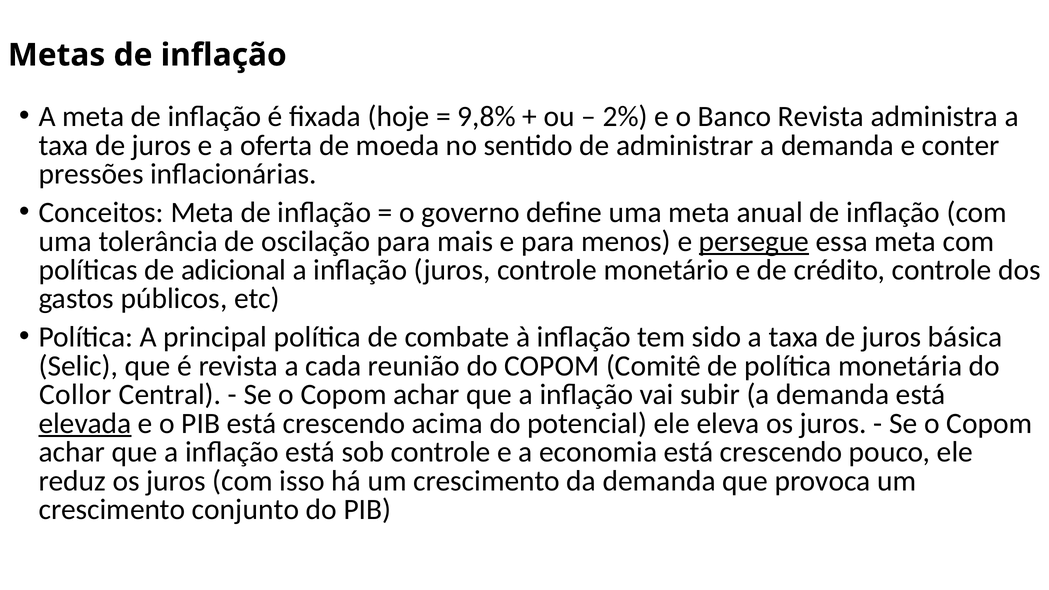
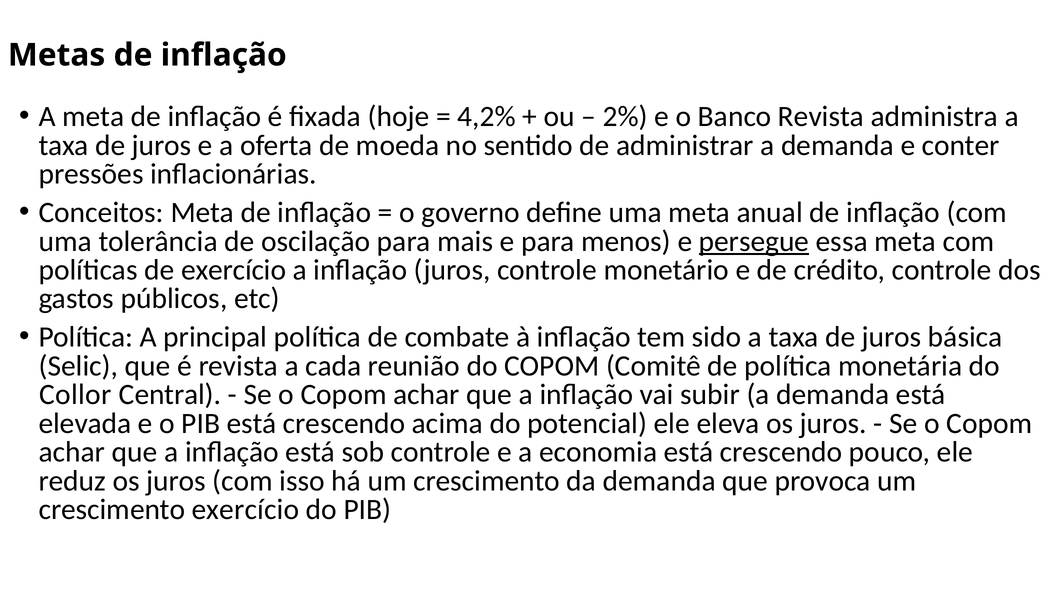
9,8%: 9,8% -> 4,2%
de adicional: adicional -> exercício
elevada underline: present -> none
crescimento conjunto: conjunto -> exercício
